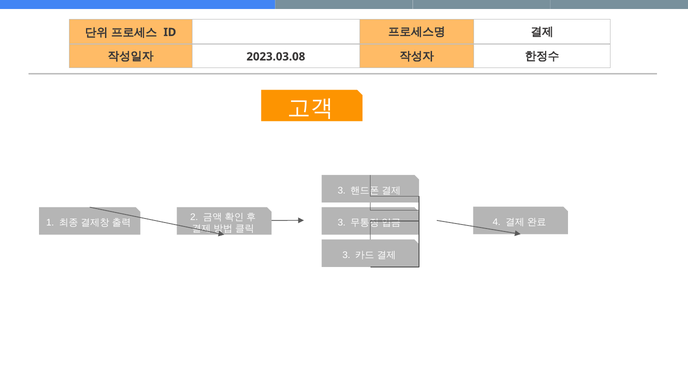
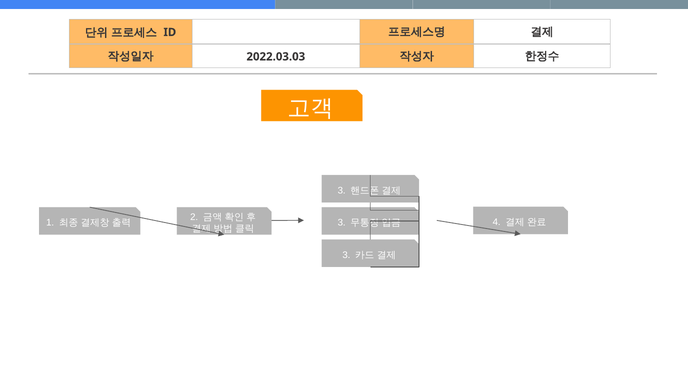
2023.03.08: 2023.03.08 -> 2022.03.03
